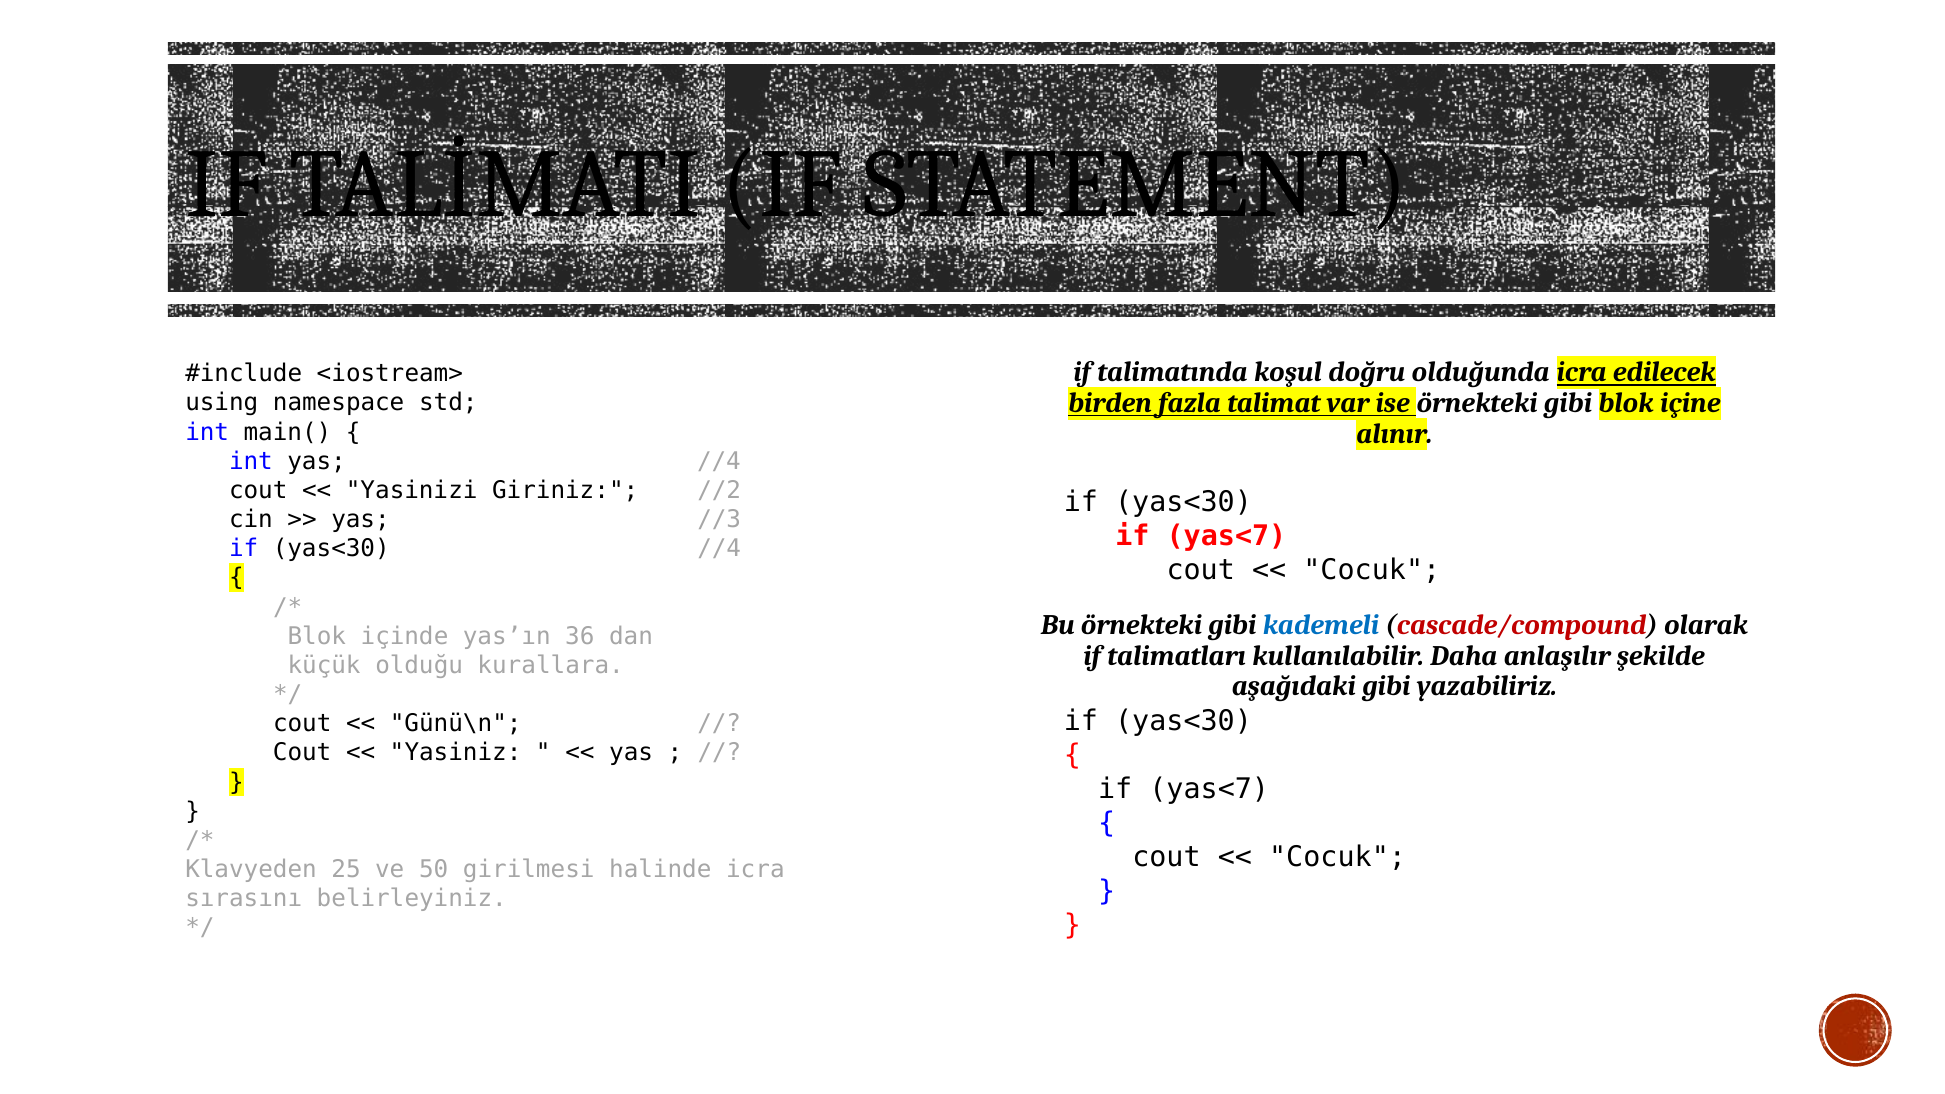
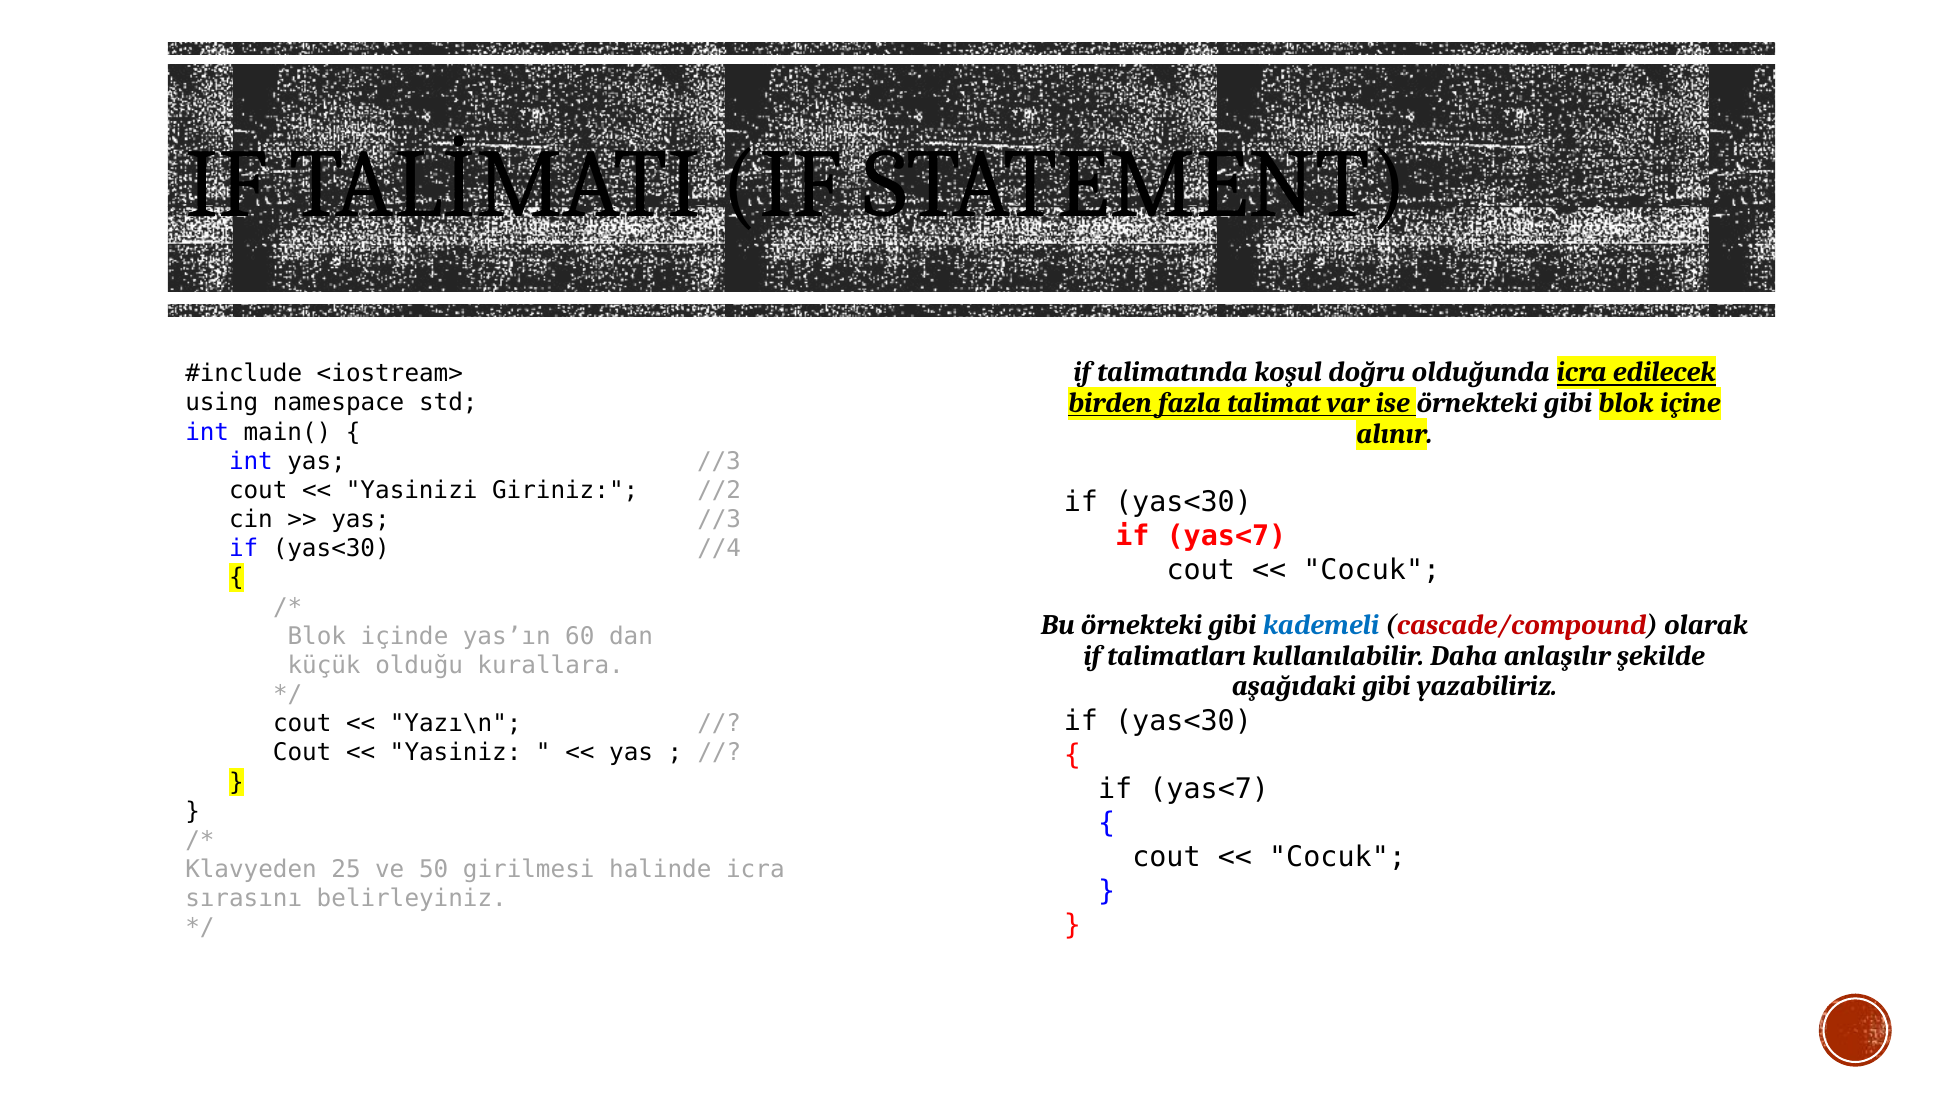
int yas //4: //4 -> //3
36: 36 -> 60
Günü\n: Günü\n -> Yazı\n
